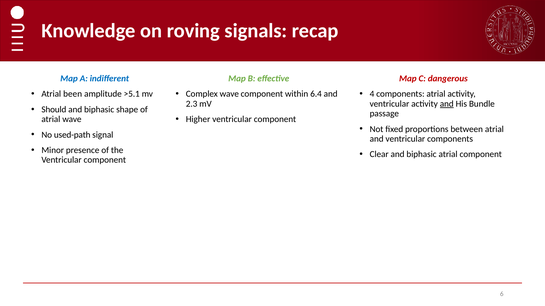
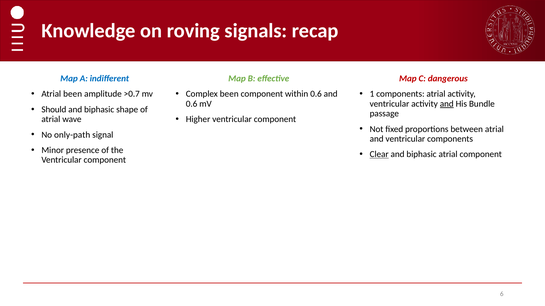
Complex wave: wave -> been
within 6.4: 6.4 -> 0.6
>5.1: >5.1 -> >0.7
4: 4 -> 1
2.3 at (192, 104): 2.3 -> 0.6
used-path: used-path -> only-path
Clear underline: none -> present
